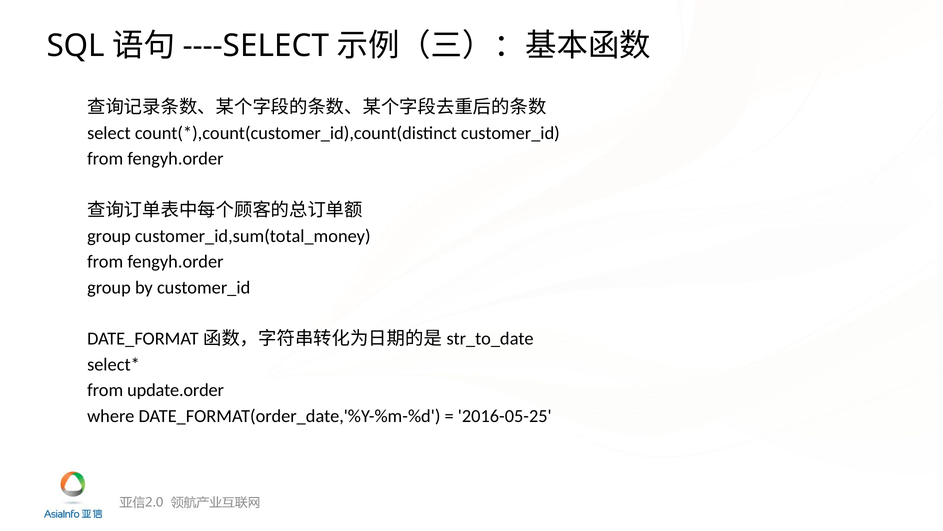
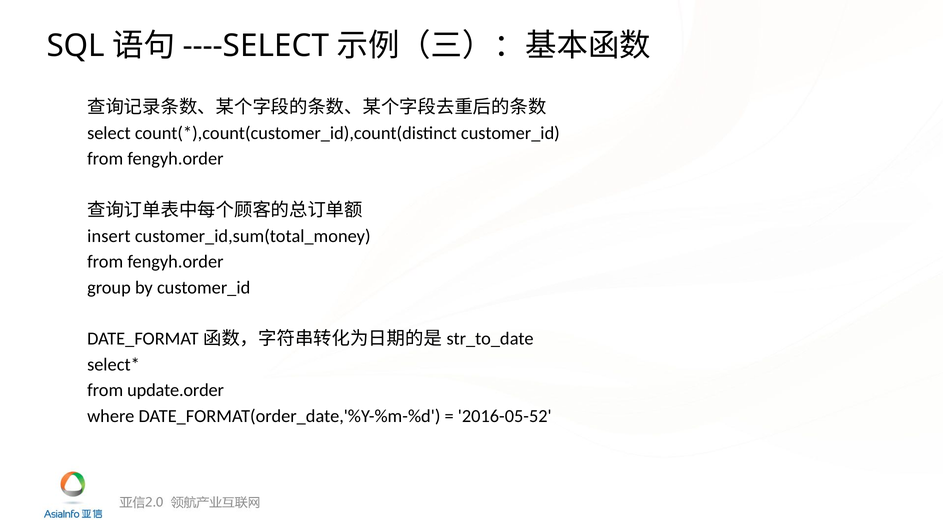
group at (109, 236): group -> insert
2016-05-25: 2016-05-25 -> 2016-05-52
